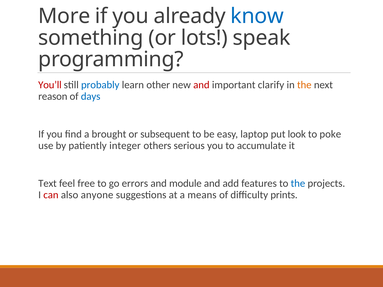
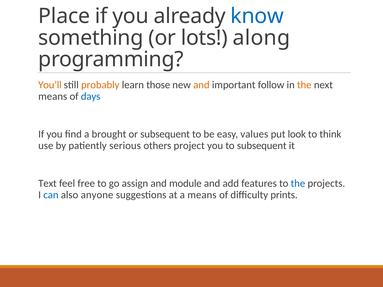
More: More -> Place
speak: speak -> along
You’ll colour: red -> orange
probably colour: blue -> orange
other: other -> those
and at (201, 85) colour: red -> orange
clarify: clarify -> follow
reason at (53, 96): reason -> means
laptop: laptop -> values
poke: poke -> think
integer: integer -> serious
serious: serious -> project
to accumulate: accumulate -> subsequent
errors: errors -> assign
can colour: red -> blue
